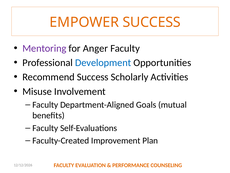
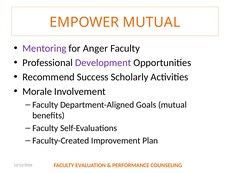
EMPOWER SUCCESS: SUCCESS -> MUTUAL
Development colour: blue -> purple
Misuse: Misuse -> Morale
